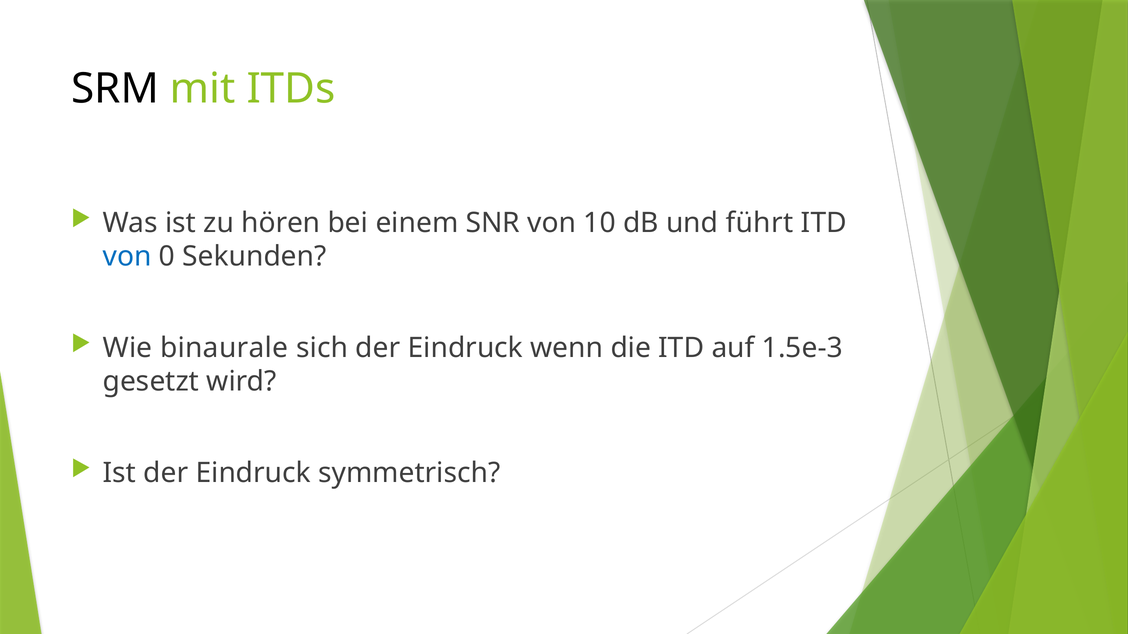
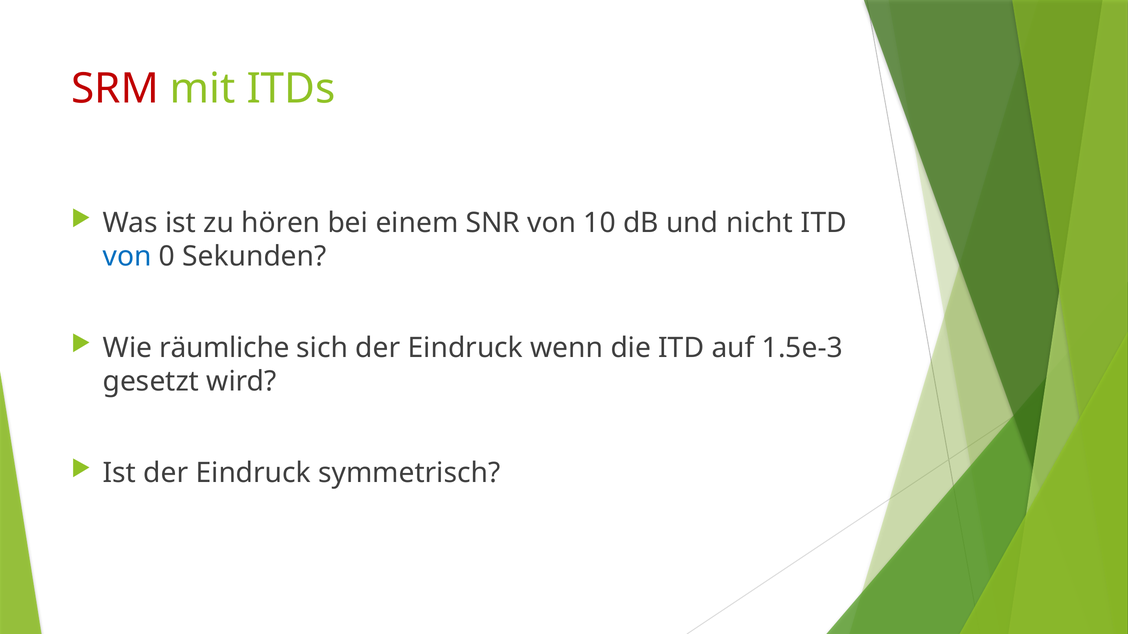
SRM colour: black -> red
führt: führt -> nicht
binaurale: binaurale -> räumliche
